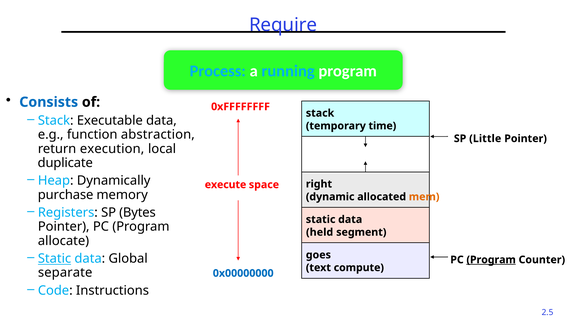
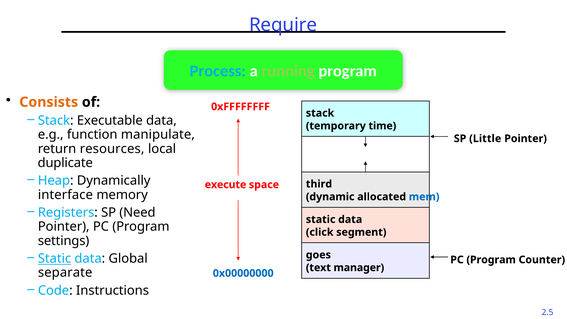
running colour: light blue -> light green
Consists colour: blue -> orange
abstraction: abstraction -> manipulate
execution: execution -> resources
right: right -> third
purchase: purchase -> interface
mem colour: orange -> blue
Bytes: Bytes -> Need
held: held -> click
allocate: allocate -> settings
Program at (491, 260) underline: present -> none
compute: compute -> manager
